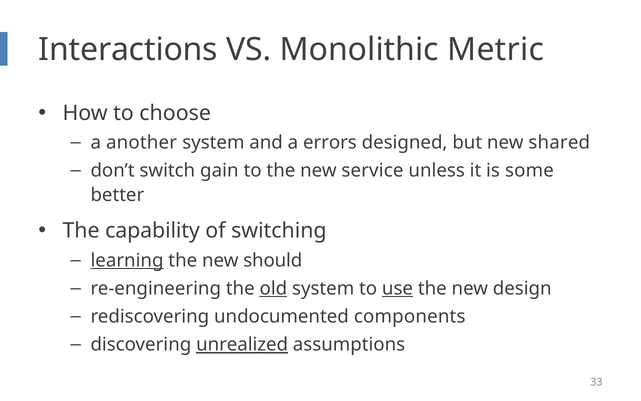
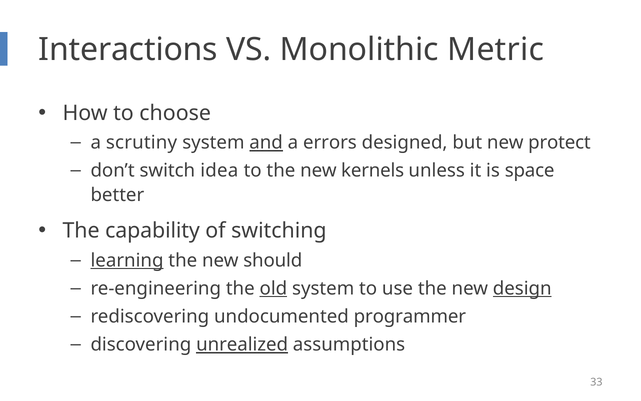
another: another -> scrutiny
and underline: none -> present
shared: shared -> protect
gain: gain -> idea
service: service -> kernels
some: some -> space
use underline: present -> none
design underline: none -> present
components: components -> programmer
